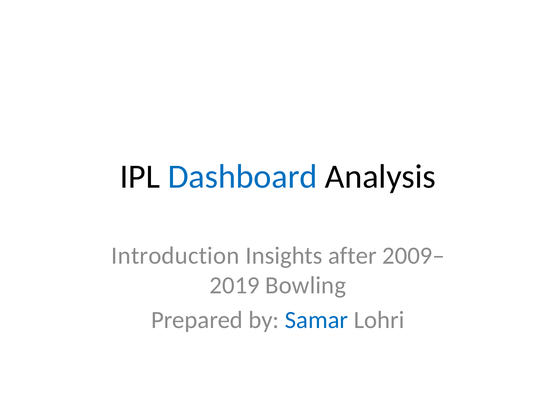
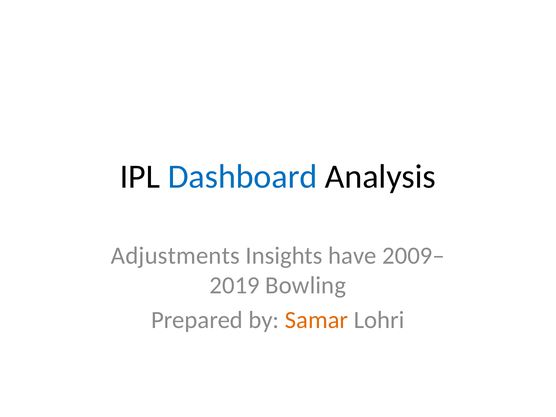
Introduction: Introduction -> Adjustments
after: after -> have
Samar colour: blue -> orange
